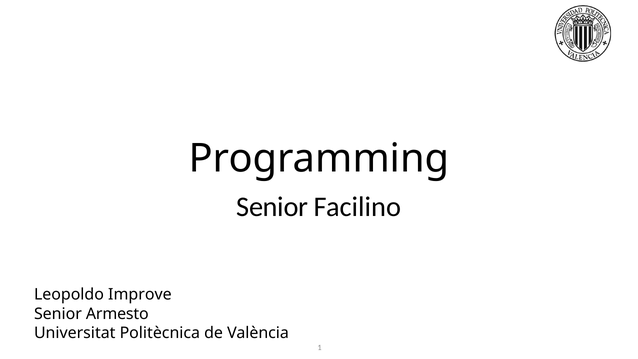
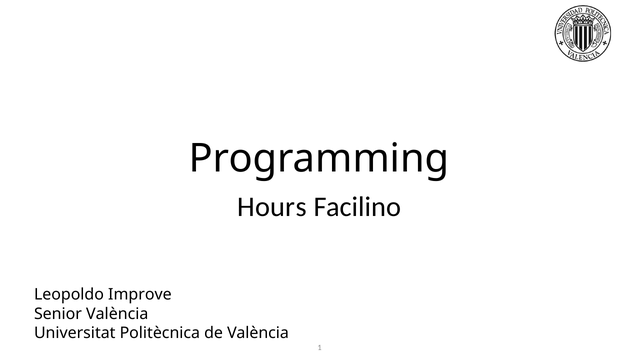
Senior at (272, 207): Senior -> Hours
Senior Armesto: Armesto -> València
